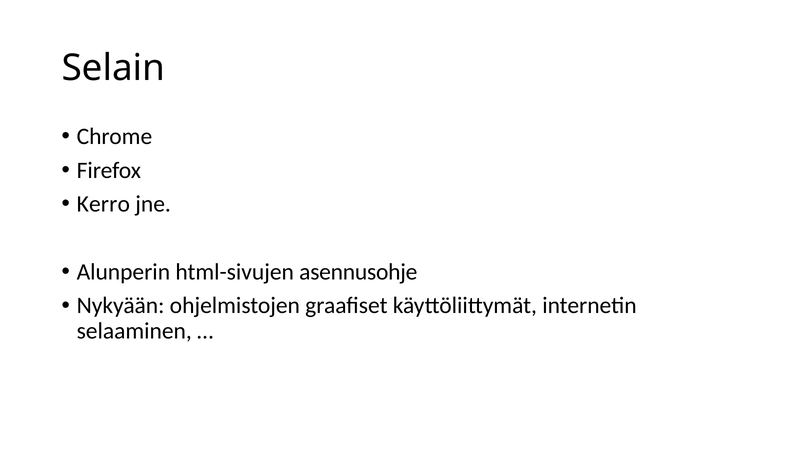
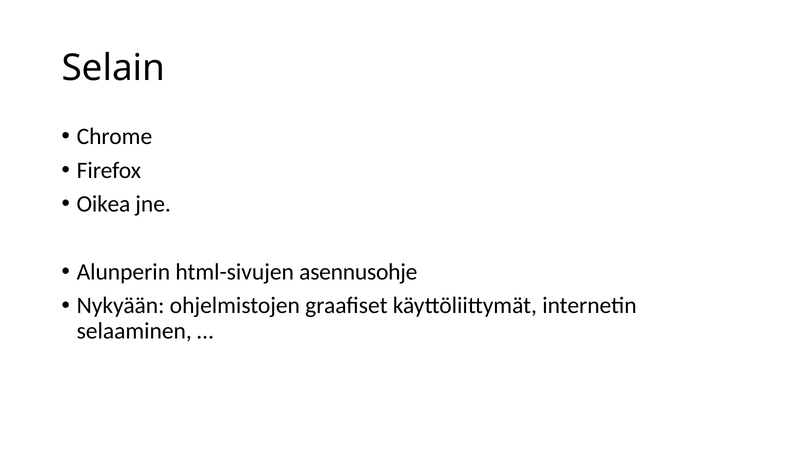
Kerro: Kerro -> Oikea
